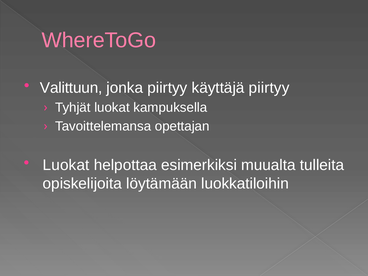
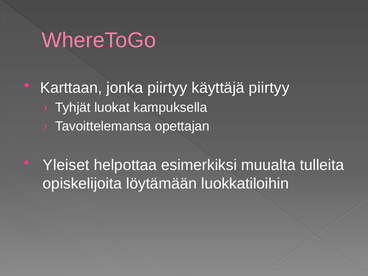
Valittuun: Valittuun -> Karttaan
Luokat at (66, 165): Luokat -> Yleiset
